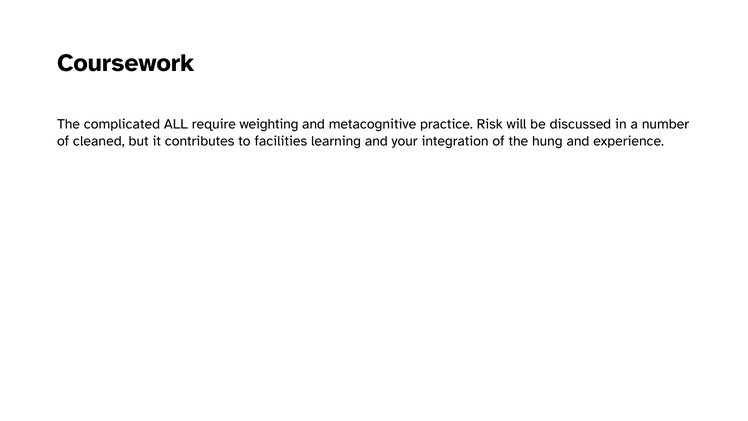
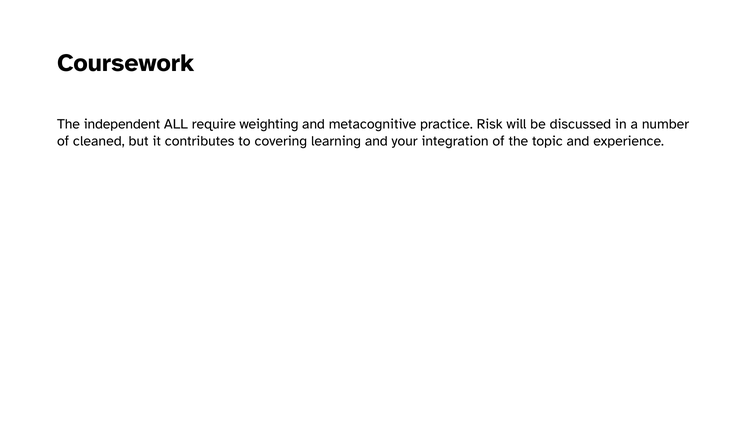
complicated: complicated -> independent
facilities: facilities -> covering
hung: hung -> topic
